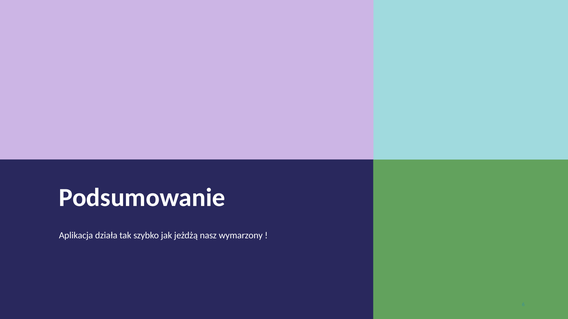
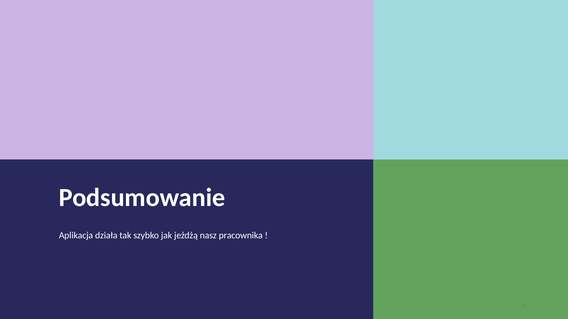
wymarzony: wymarzony -> pracownika
